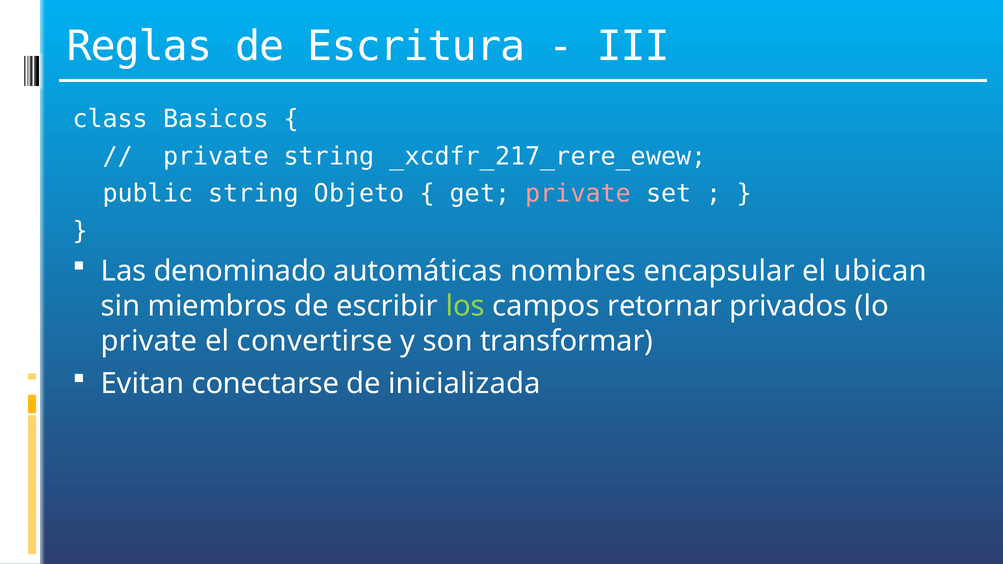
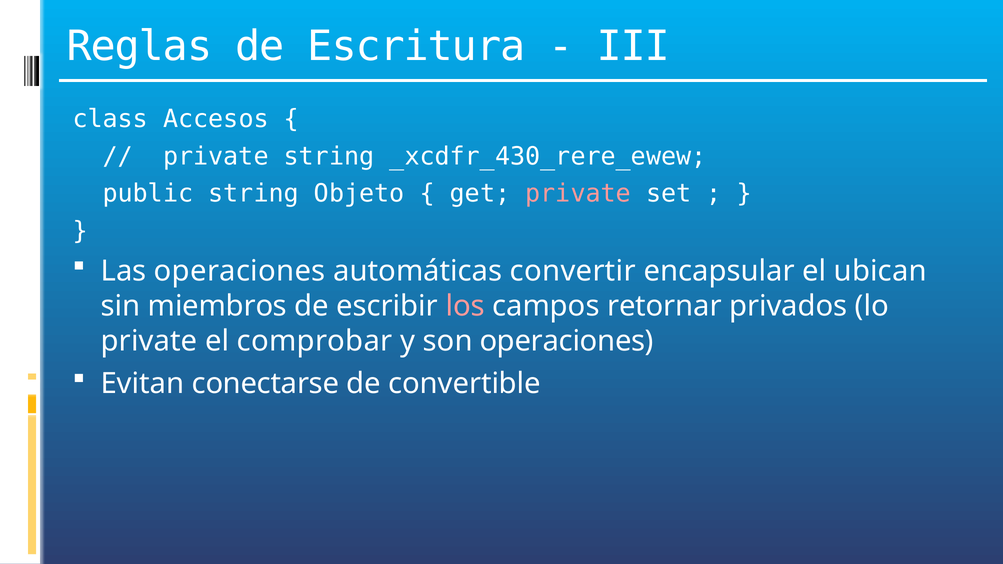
Basicos: Basicos -> Accesos
_xcdfr_217_rere_ewew: _xcdfr_217_rere_ewew -> _xcdfr_430_rere_ewew
Las denominado: denominado -> operaciones
nombres: nombres -> convertir
los colour: light green -> pink
convertirse: convertirse -> comprobar
son transformar: transformar -> operaciones
inicializada: inicializada -> convertible
